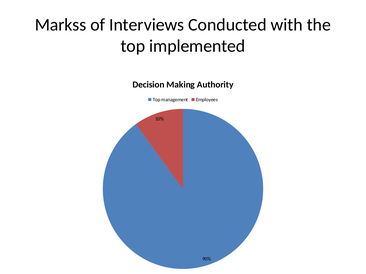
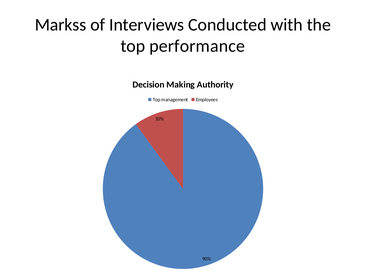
implemented: implemented -> performance
